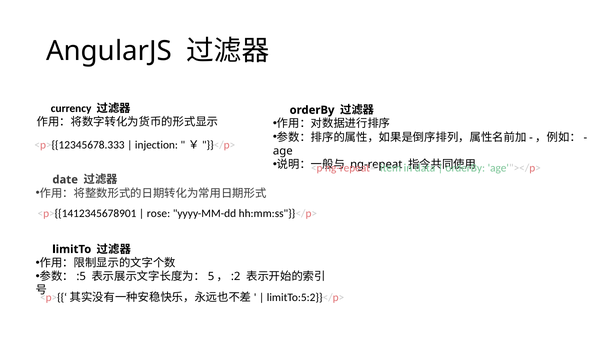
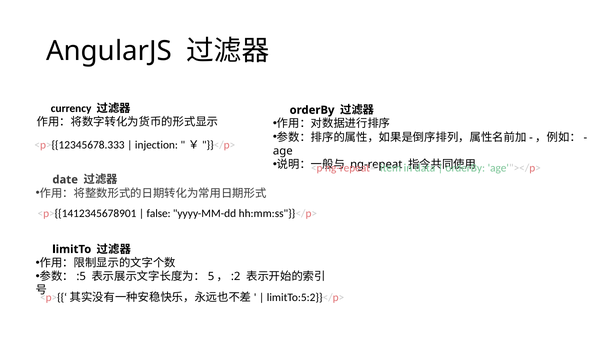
rose: rose -> false
